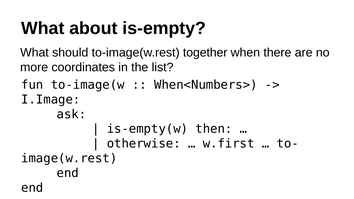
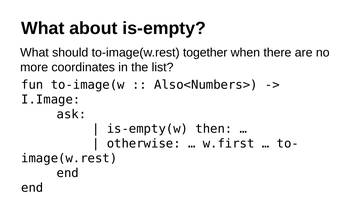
When<Numbers>: When<Numbers> -> Also<Numbers>
